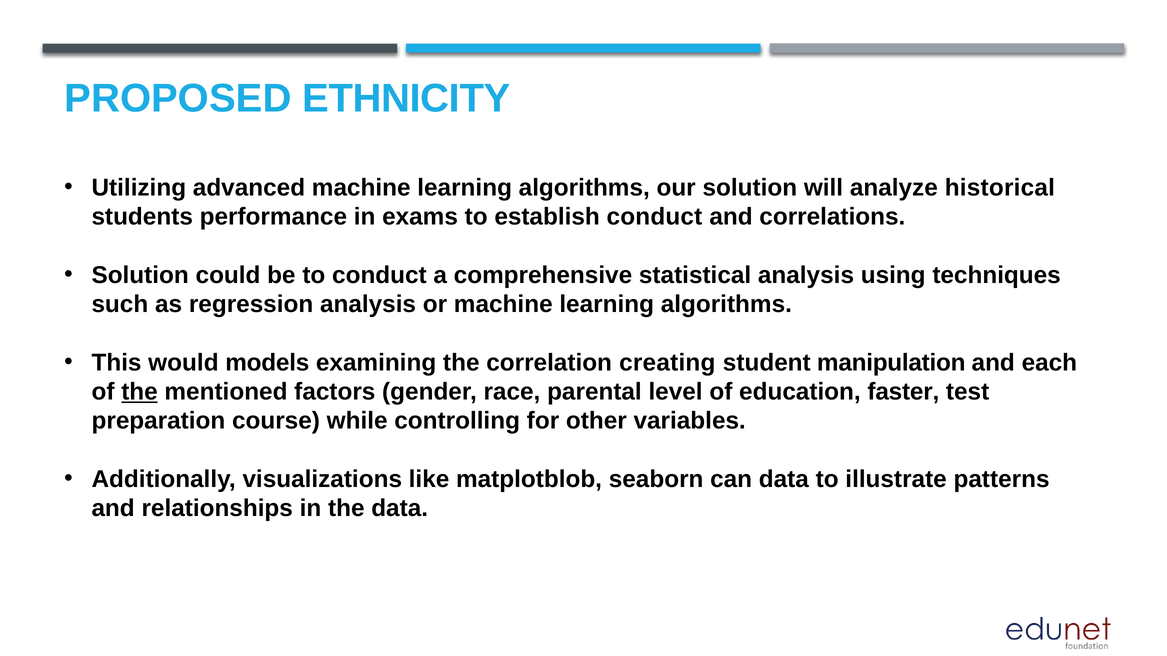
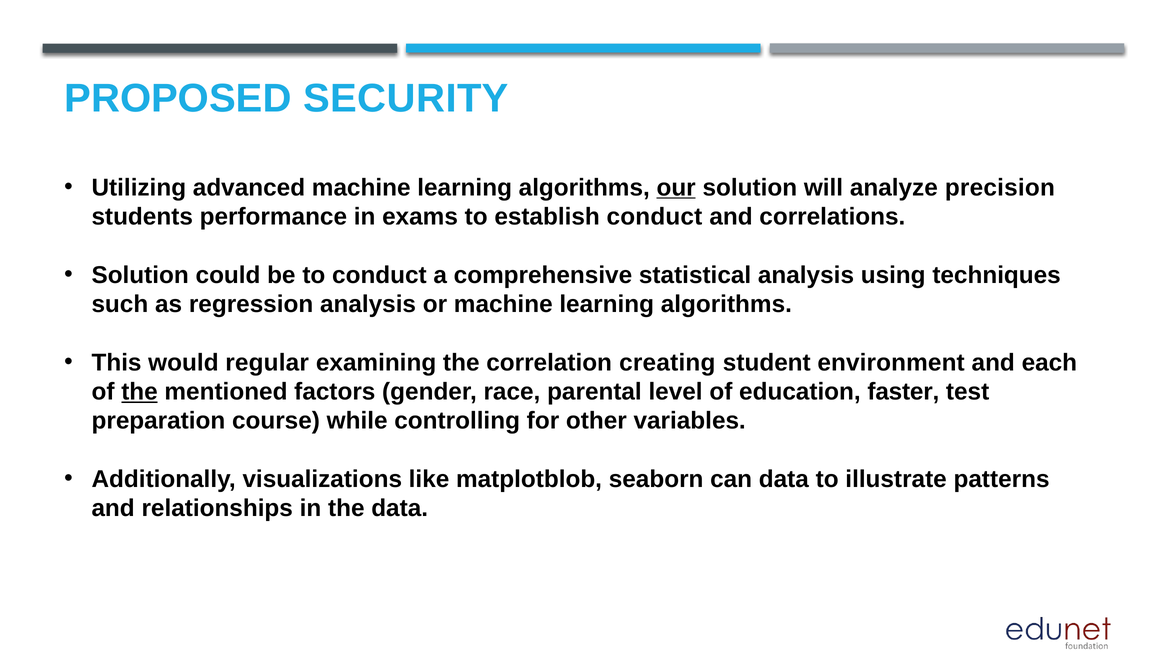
ETHNICITY: ETHNICITY -> SECURITY
our underline: none -> present
historical: historical -> precision
models: models -> regular
manipulation: manipulation -> environment
